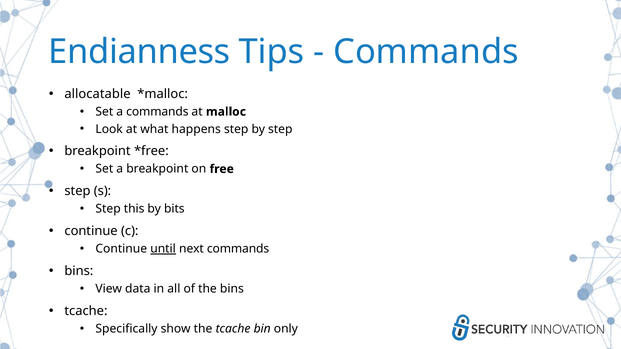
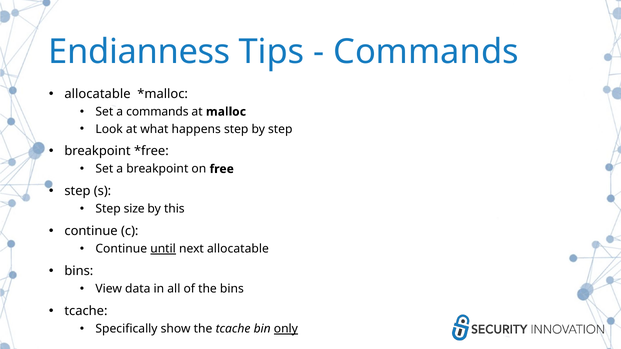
this: this -> size
bits: bits -> this
next commands: commands -> allocatable
only underline: none -> present
